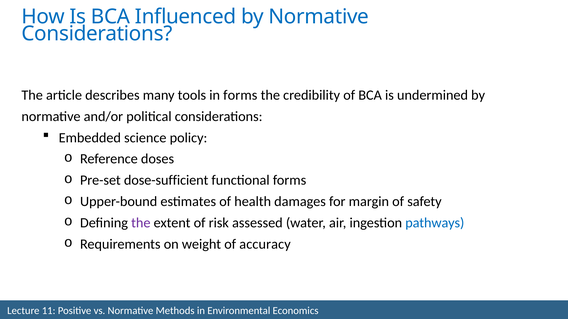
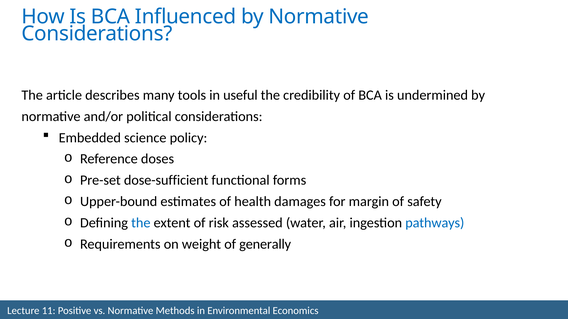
in forms: forms -> useful
the at (141, 223) colour: purple -> blue
accuracy: accuracy -> generally
